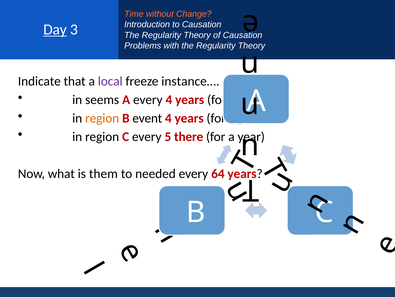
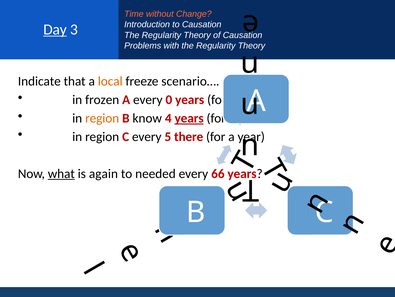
local colour: purple -> orange
instance…: instance… -> scenario…
seems: seems -> frozen
every 4: 4 -> 0
event: event -> know
years at (189, 118) underline: none -> present
what underline: none -> present
them: them -> again
64: 64 -> 66
